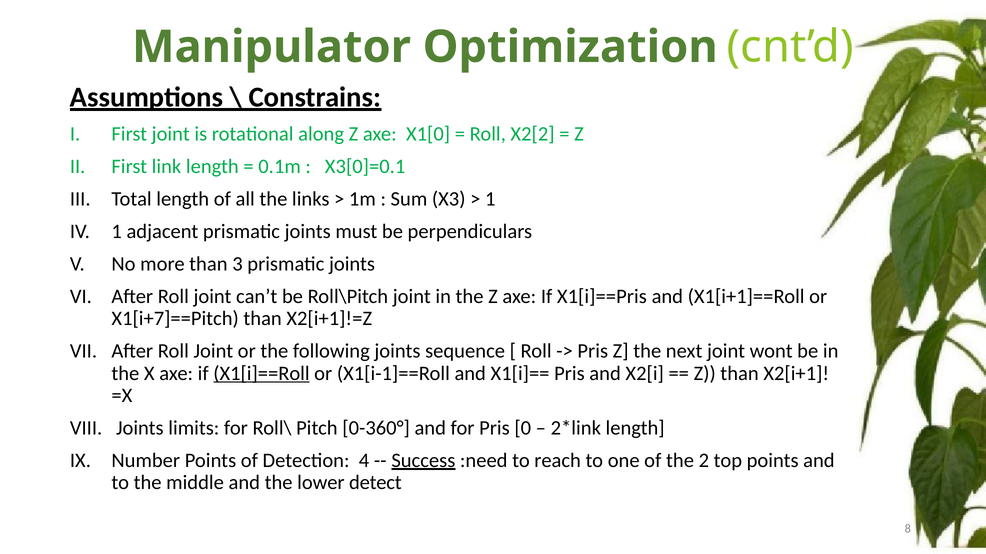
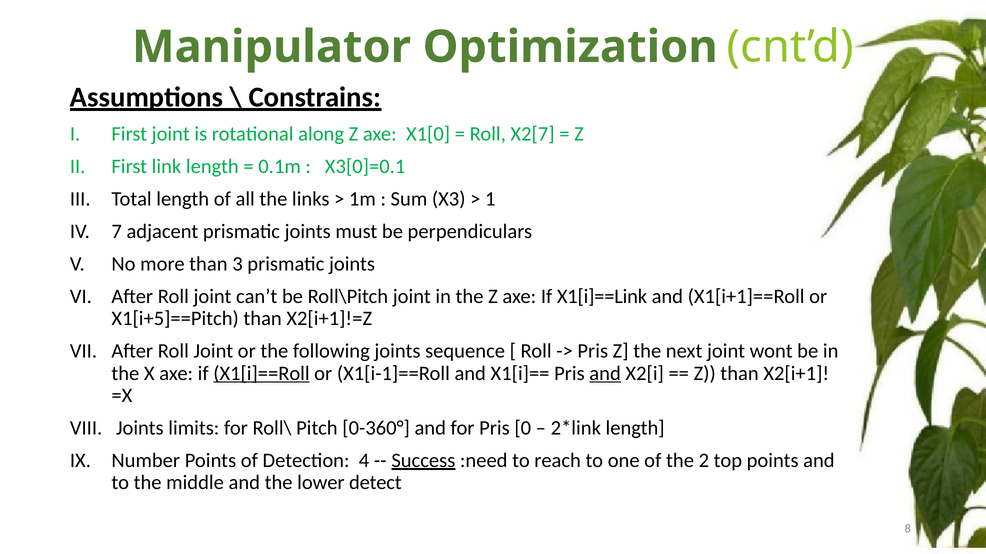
X2[2: X2[2 -> X2[7
1 at (117, 232): 1 -> 7
X1[i]==Pris: X1[i]==Pris -> X1[i]==Link
X1[i+7]==Pitch: X1[i+7]==Pitch -> X1[i+5]==Pitch
and at (605, 374) underline: none -> present
